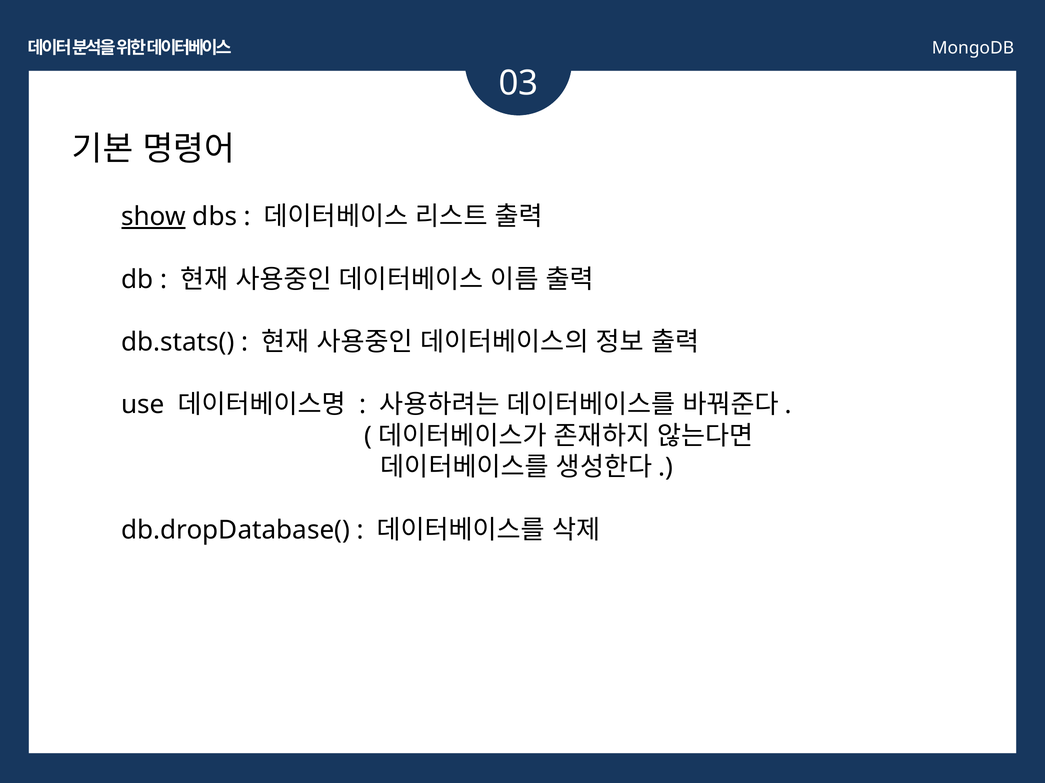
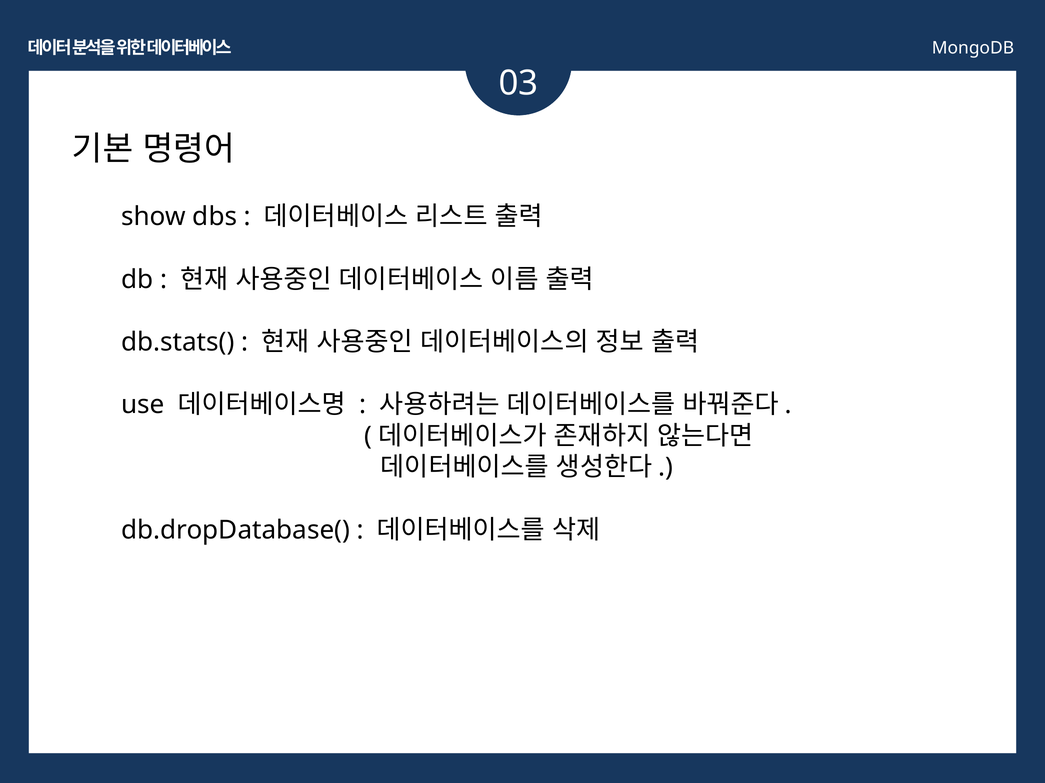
show underline: present -> none
